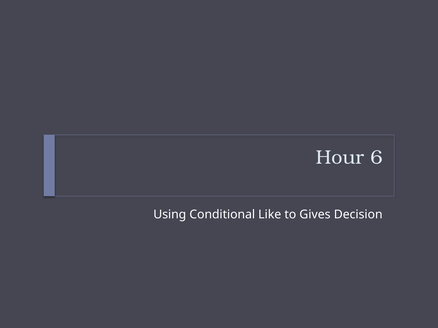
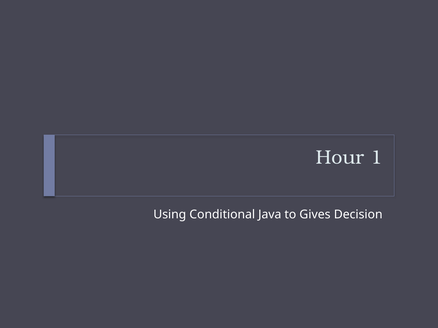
6: 6 -> 1
Like: Like -> Java
